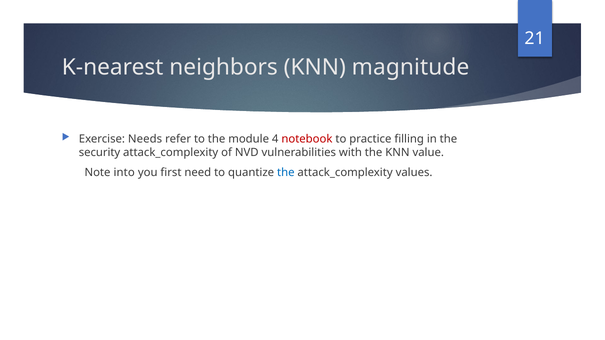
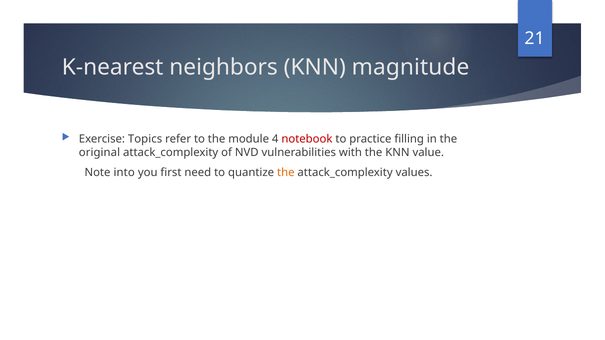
Needs: Needs -> Topics
security: security -> original
the at (286, 173) colour: blue -> orange
